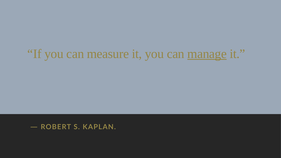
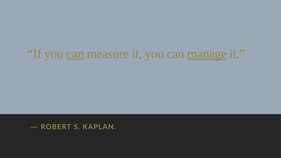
can at (75, 54) underline: none -> present
